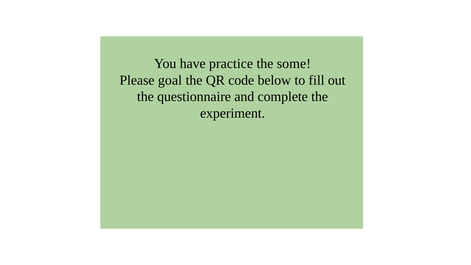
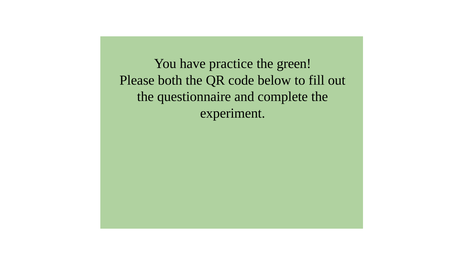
some: some -> green
goal: goal -> both
